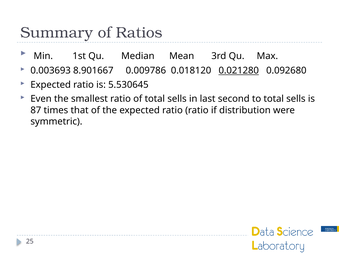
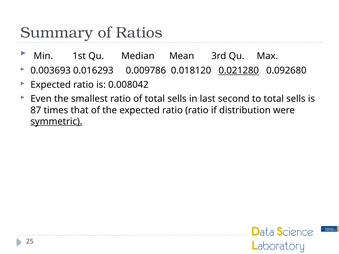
8.901667: 8.901667 -> 0.016293
5.530645: 5.530645 -> 0.008042
symmetric underline: none -> present
